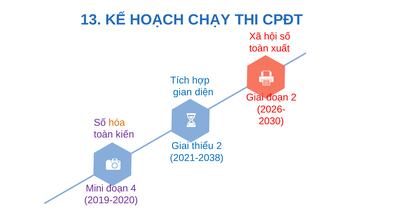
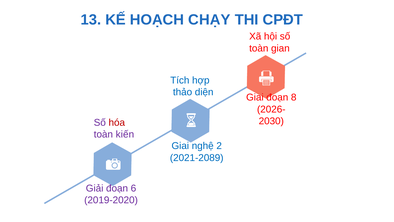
xuất: xuất -> gian
gian: gian -> thảo
đoạn 2: 2 -> 8
hóa colour: orange -> red
thiểu: thiểu -> nghệ
2021-2038: 2021-2038 -> 2021-2089
Mini: Mini -> Giải
4: 4 -> 6
